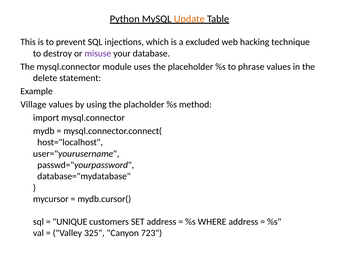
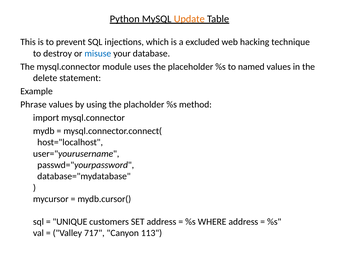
misuse colour: purple -> blue
phrase: phrase -> named
Village: Village -> Phrase
325: 325 -> 717
723: 723 -> 113
